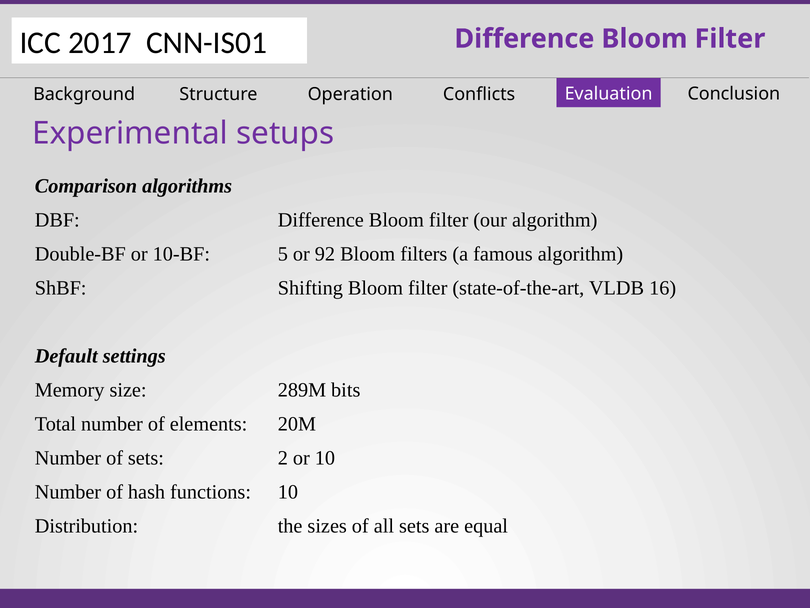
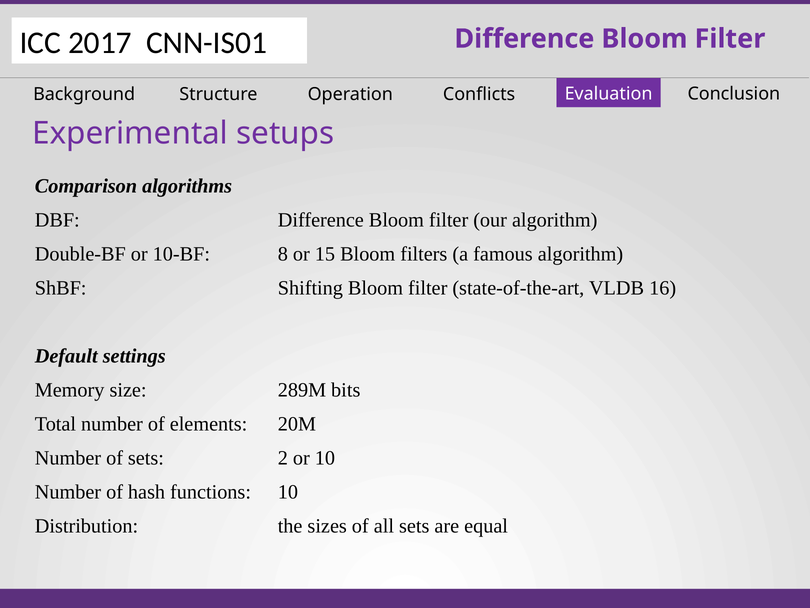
5: 5 -> 8
92: 92 -> 15
